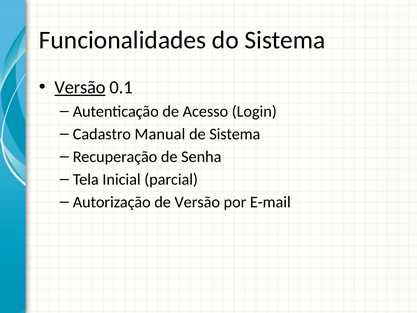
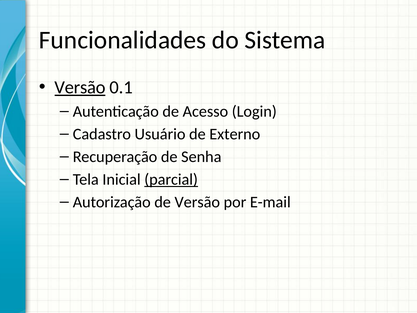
Manual: Manual -> Usuário
de Sistema: Sistema -> Externo
parcial underline: none -> present
